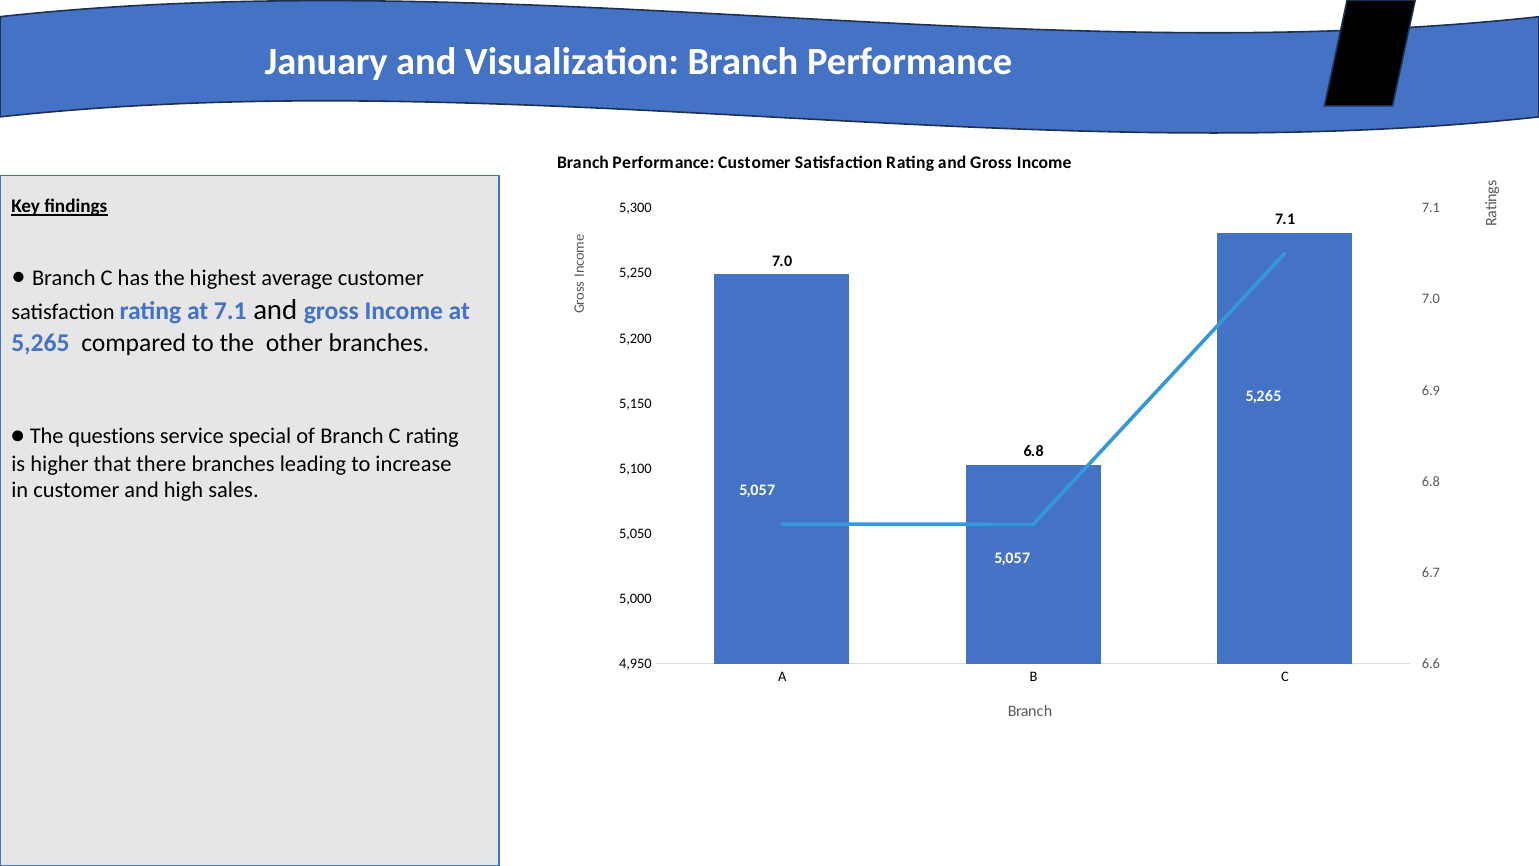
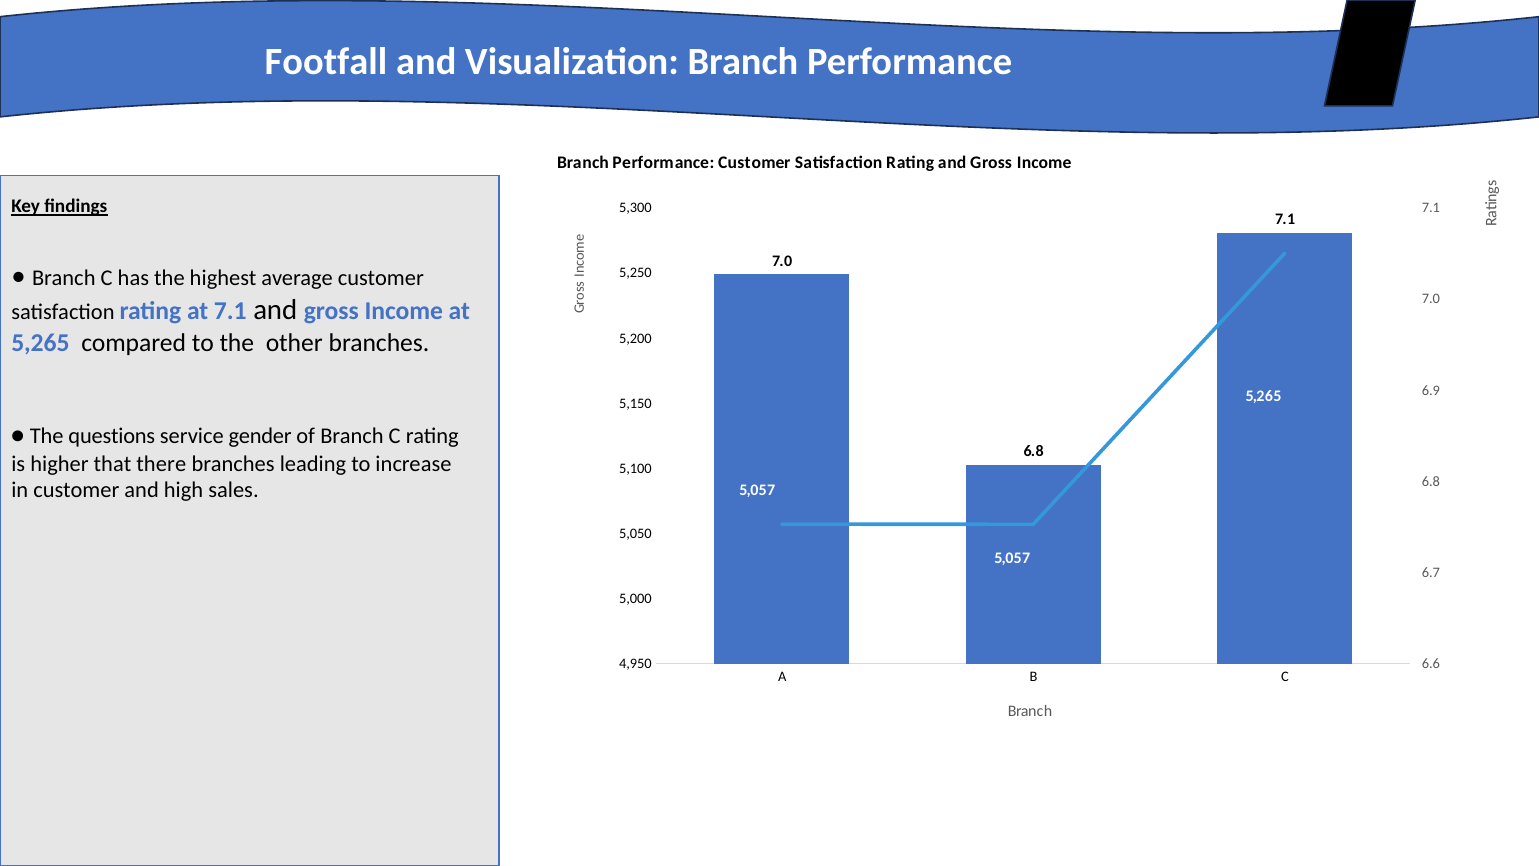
January: January -> Footfall
special: special -> gender
